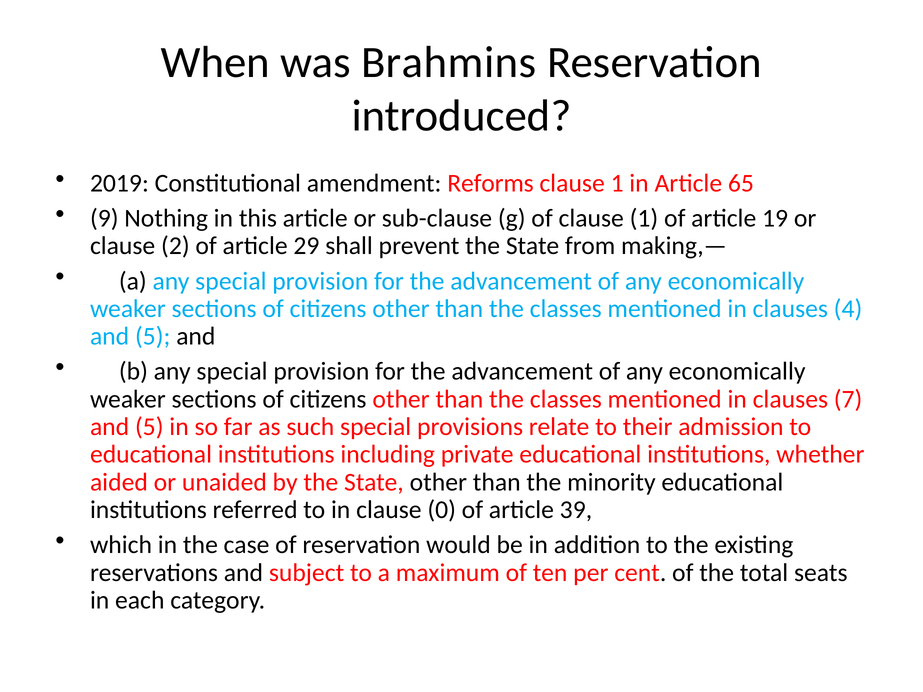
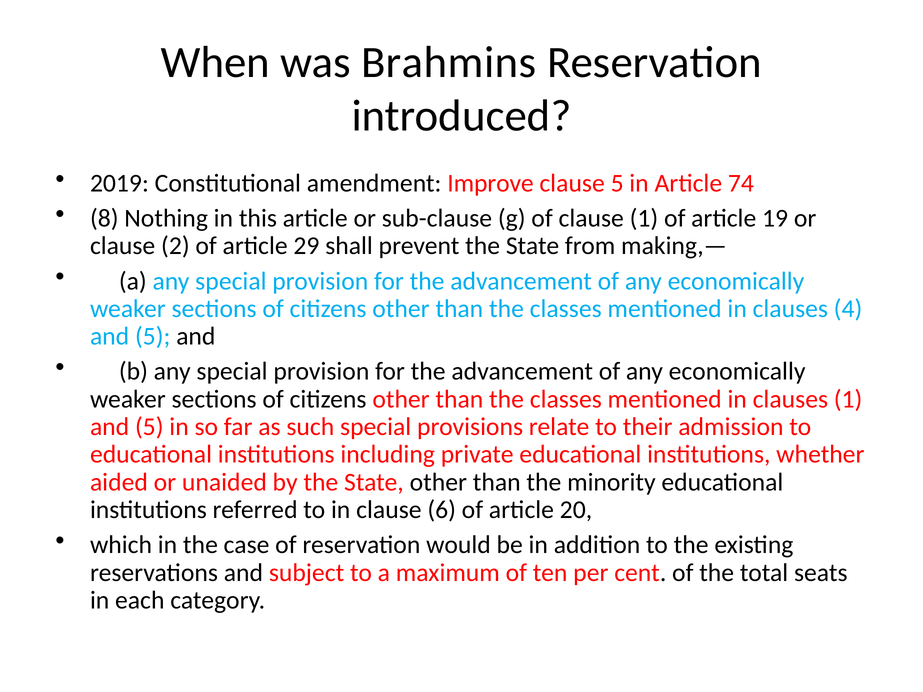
Reforms: Reforms -> Improve
1 at (617, 183): 1 -> 5
65: 65 -> 74
9: 9 -> 8
clauses 7: 7 -> 1
0: 0 -> 6
39: 39 -> 20
